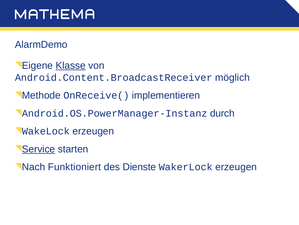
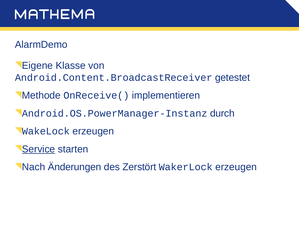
Klasse underline: present -> none
möglich: möglich -> getestet
Funktioniert: Funktioniert -> Änderungen
Dienste: Dienste -> Zerstört
